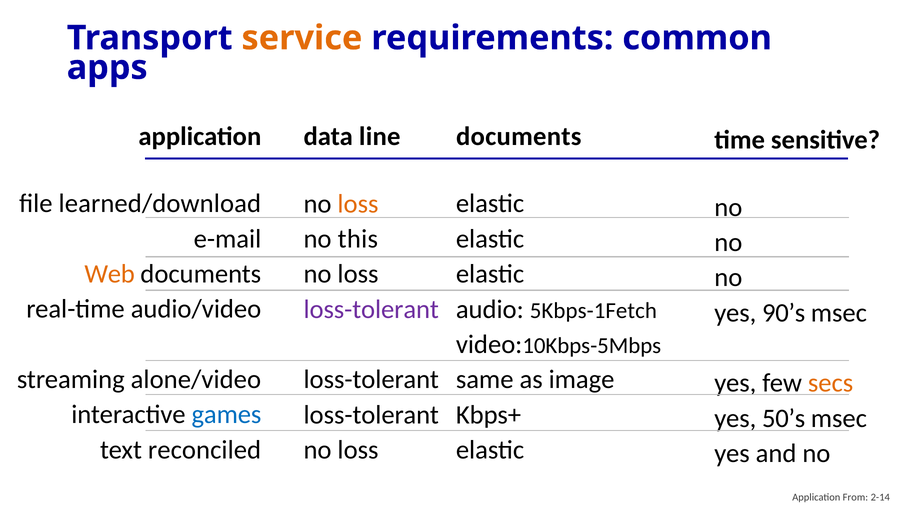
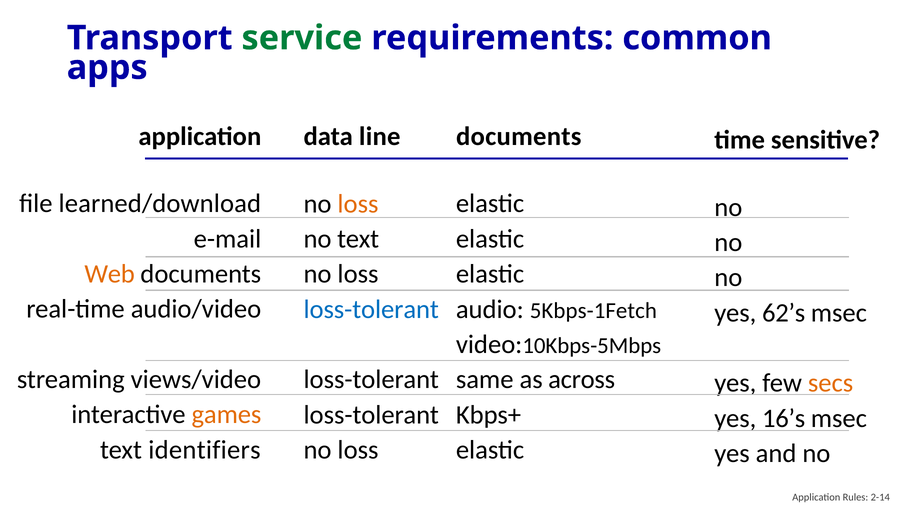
service colour: orange -> green
no this: this -> text
loss-tolerant at (371, 309) colour: purple -> blue
90’s: 90’s -> 62’s
alone/video: alone/video -> views/video
image: image -> across
games colour: blue -> orange
50’s: 50’s -> 16’s
reconciled: reconciled -> identifiers
From: From -> Rules
